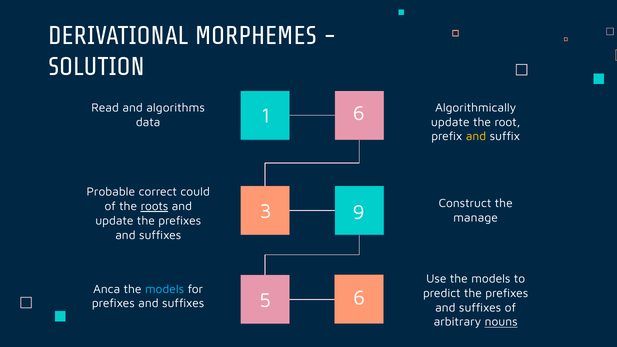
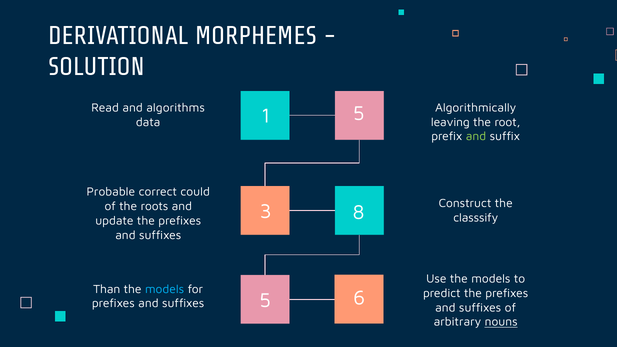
1 6: 6 -> 5
update at (450, 122): update -> leaving
and at (476, 137) colour: yellow -> light green
roots underline: present -> none
9: 9 -> 8
manage: manage -> classsify
Anca: Anca -> Than
